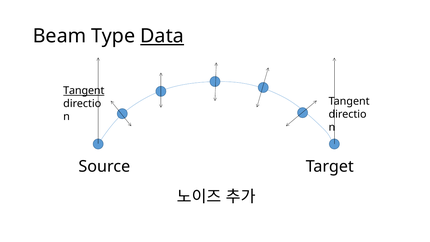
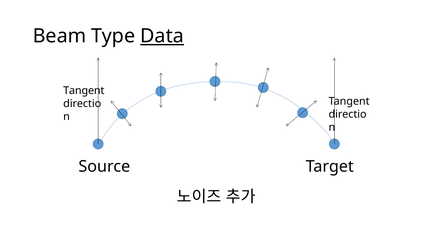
Tangent at (84, 91) underline: present -> none
